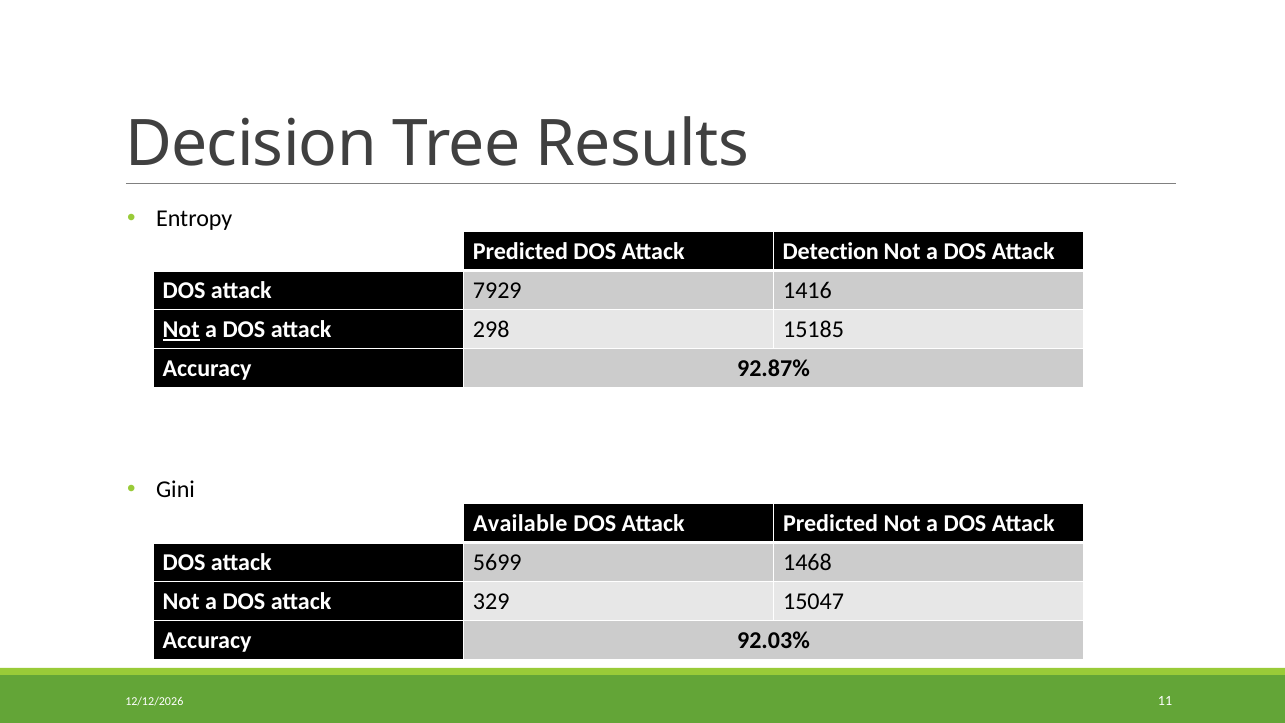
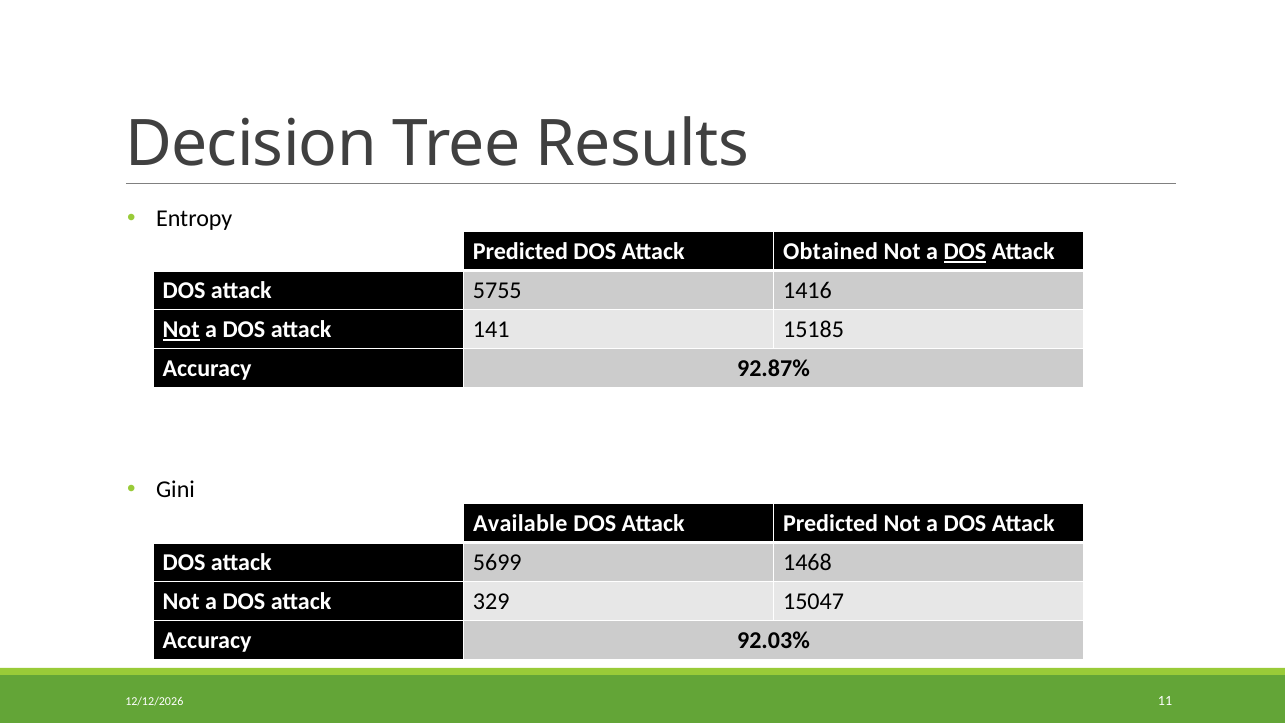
Detection: Detection -> Obtained
DOS at (965, 251) underline: none -> present
7929: 7929 -> 5755
298: 298 -> 141
